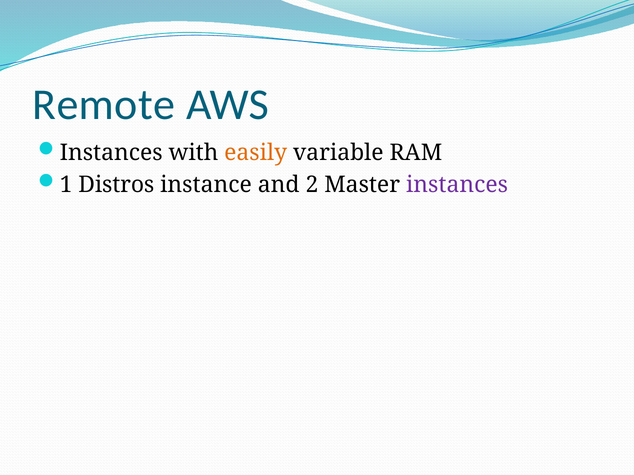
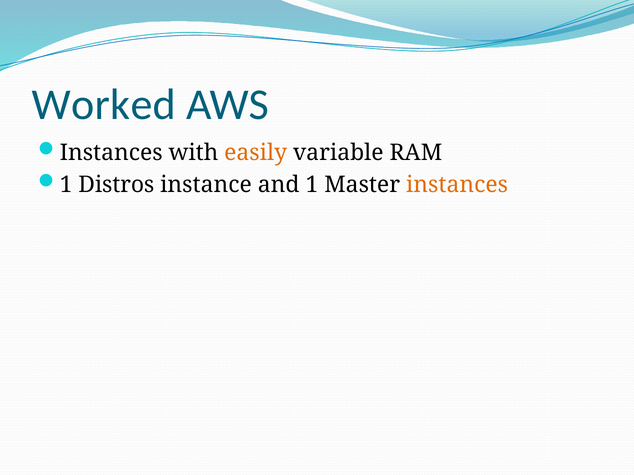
Remote: Remote -> Worked
and 2: 2 -> 1
instances at (457, 185) colour: purple -> orange
